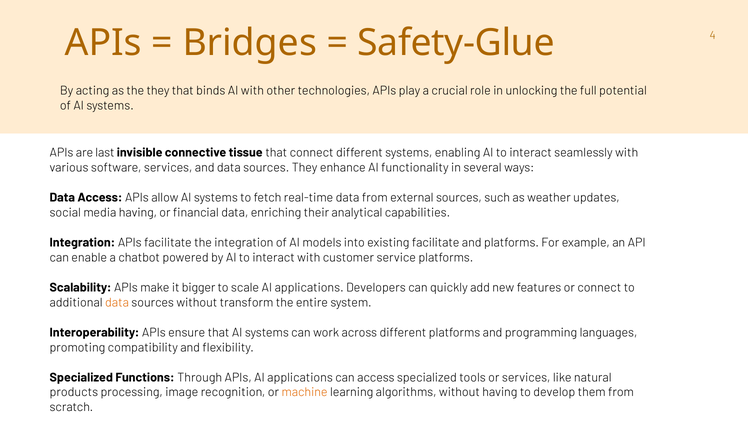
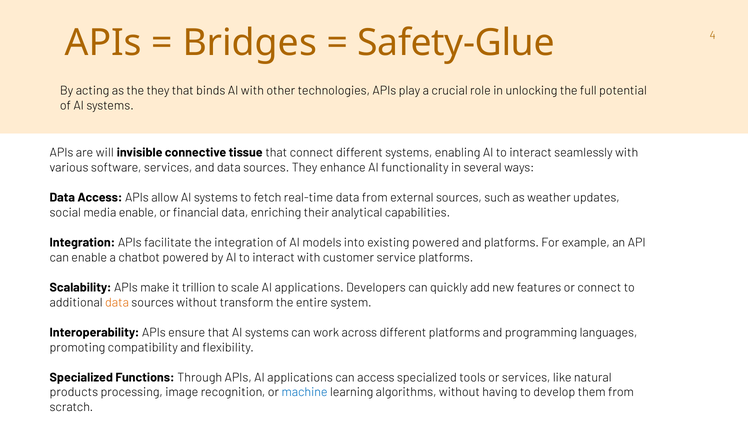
last: last -> will
media having: having -> enable
existing facilitate: facilitate -> powered
bigger: bigger -> trillion
machine colour: orange -> blue
